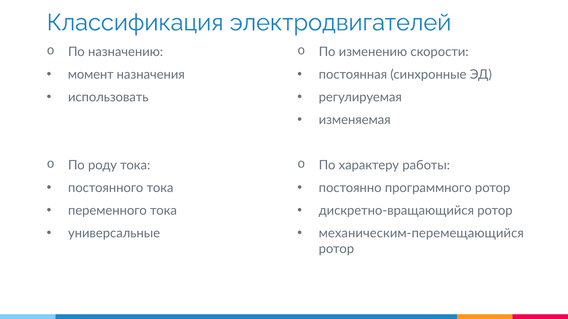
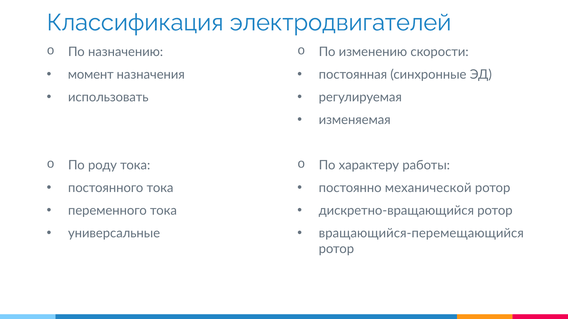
программного: программного -> механической
механическим-перемещающийся: механическим-перемещающийся -> вращающийся-перемещающийся
